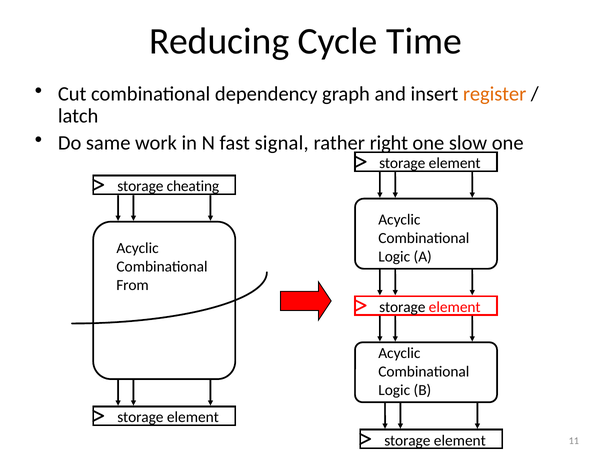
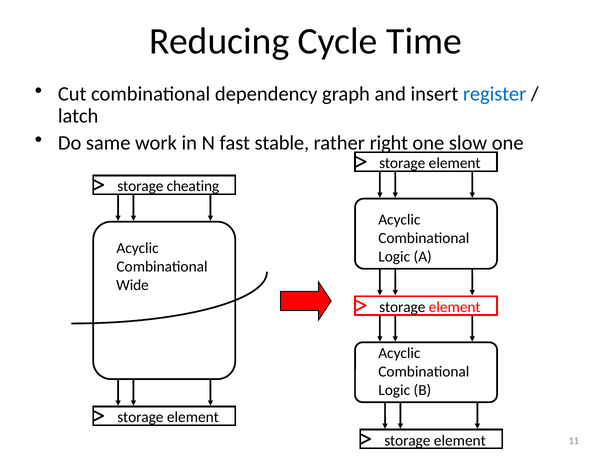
register colour: orange -> blue
signal: signal -> stable
From: From -> Wide
